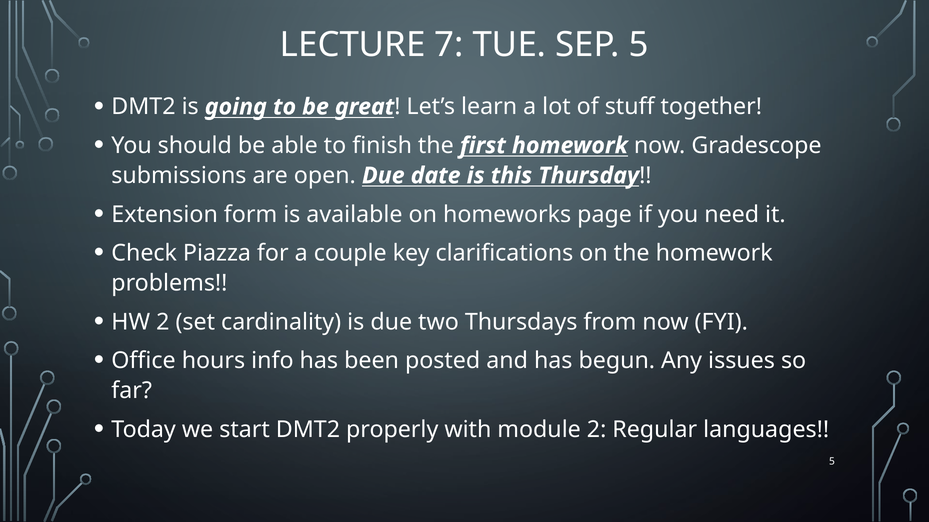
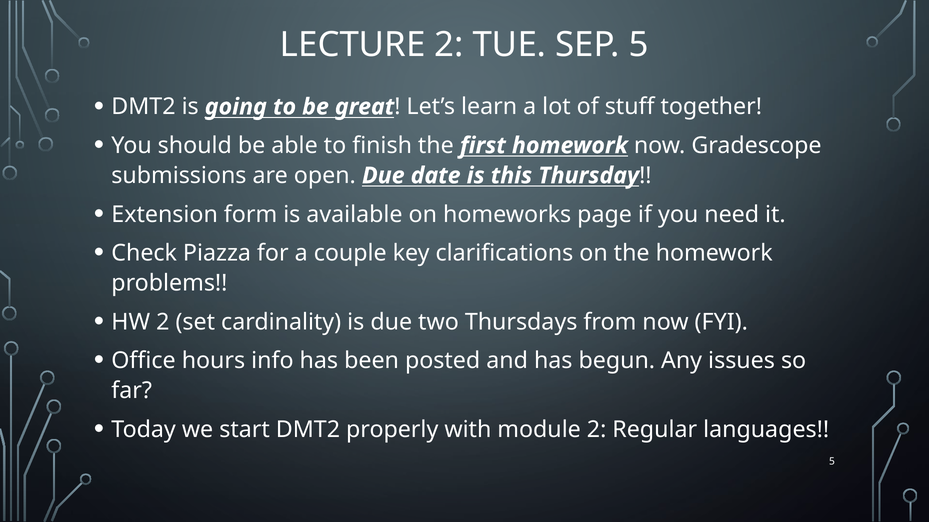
LECTURE 7: 7 -> 2
